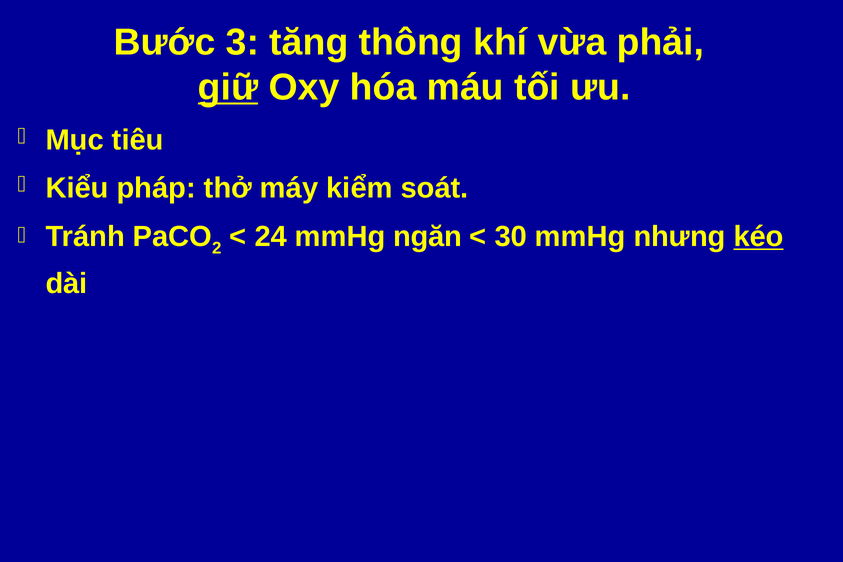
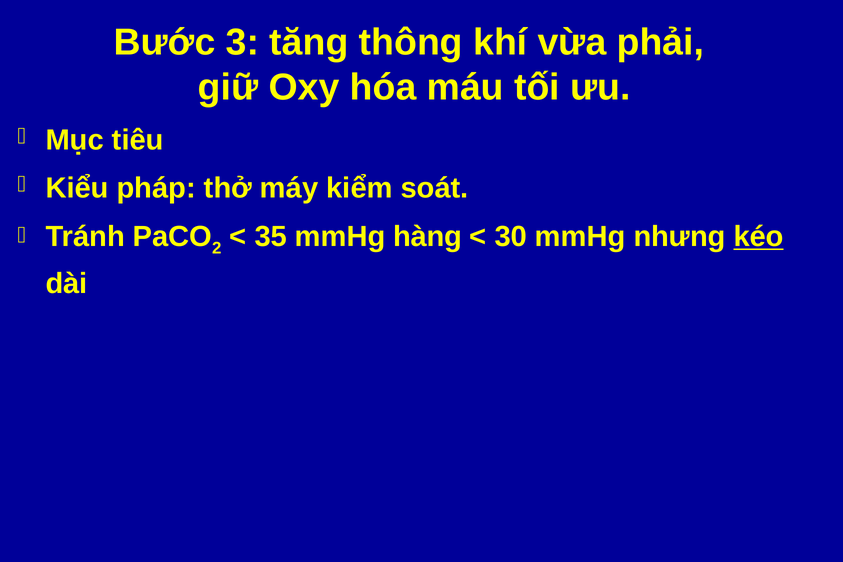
giữ underline: present -> none
24: 24 -> 35
ngăn: ngăn -> hàng
